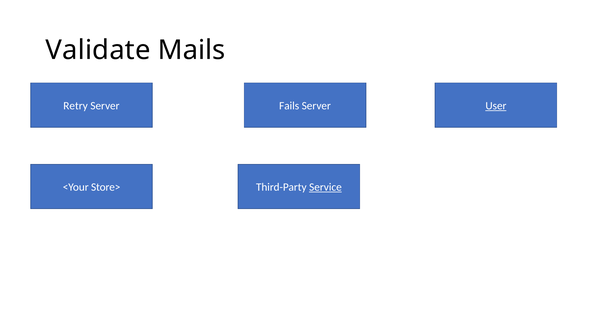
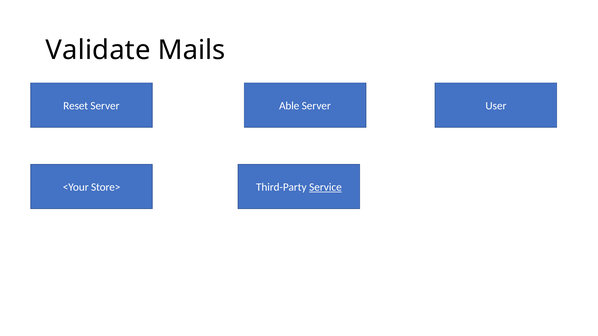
Retry: Retry -> Reset
Fails: Fails -> Able
User underline: present -> none
